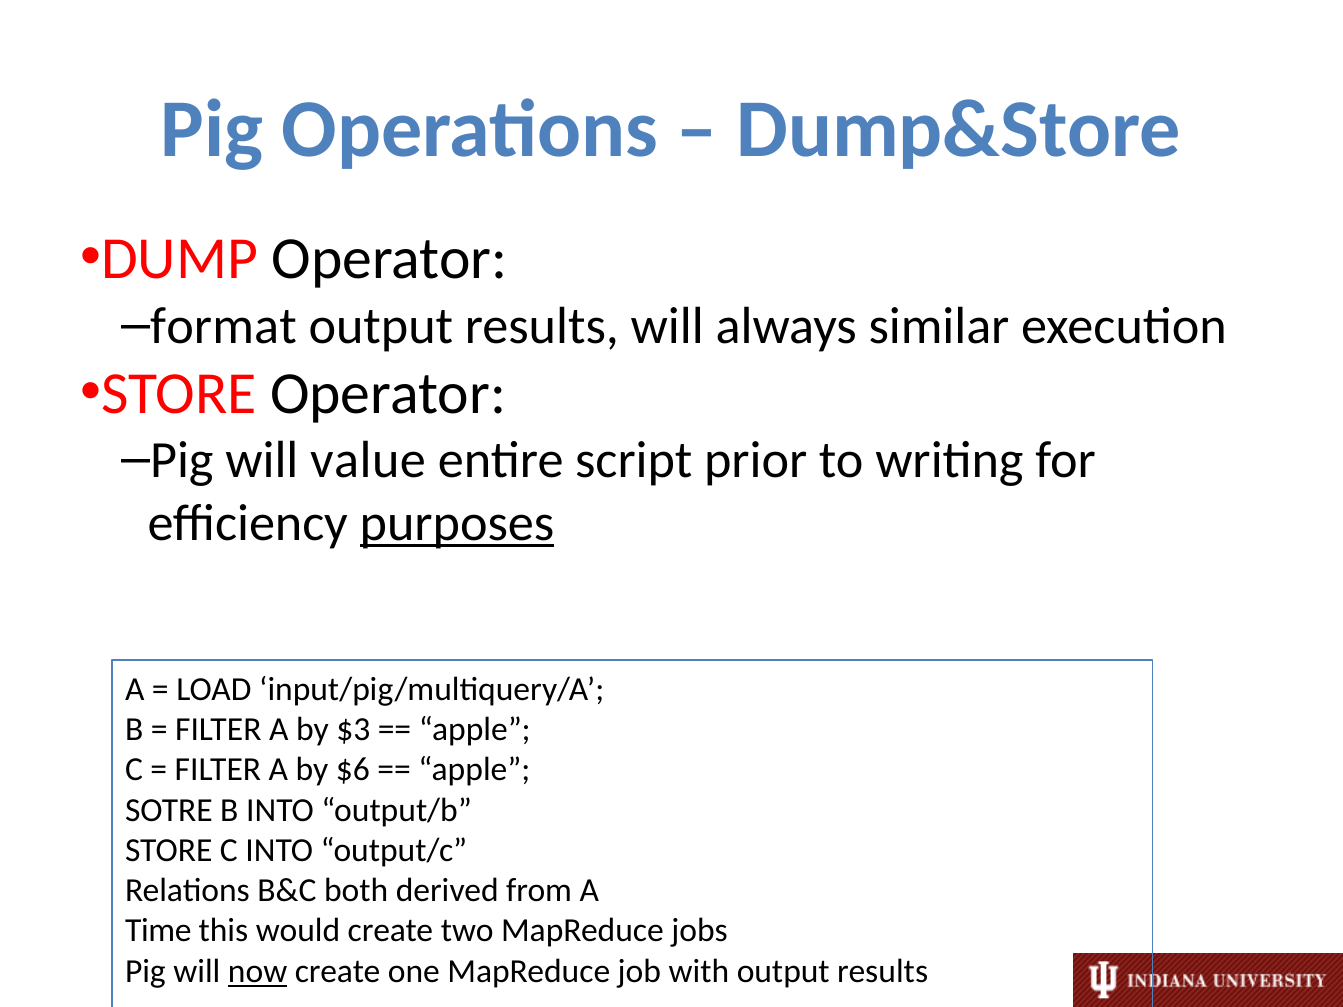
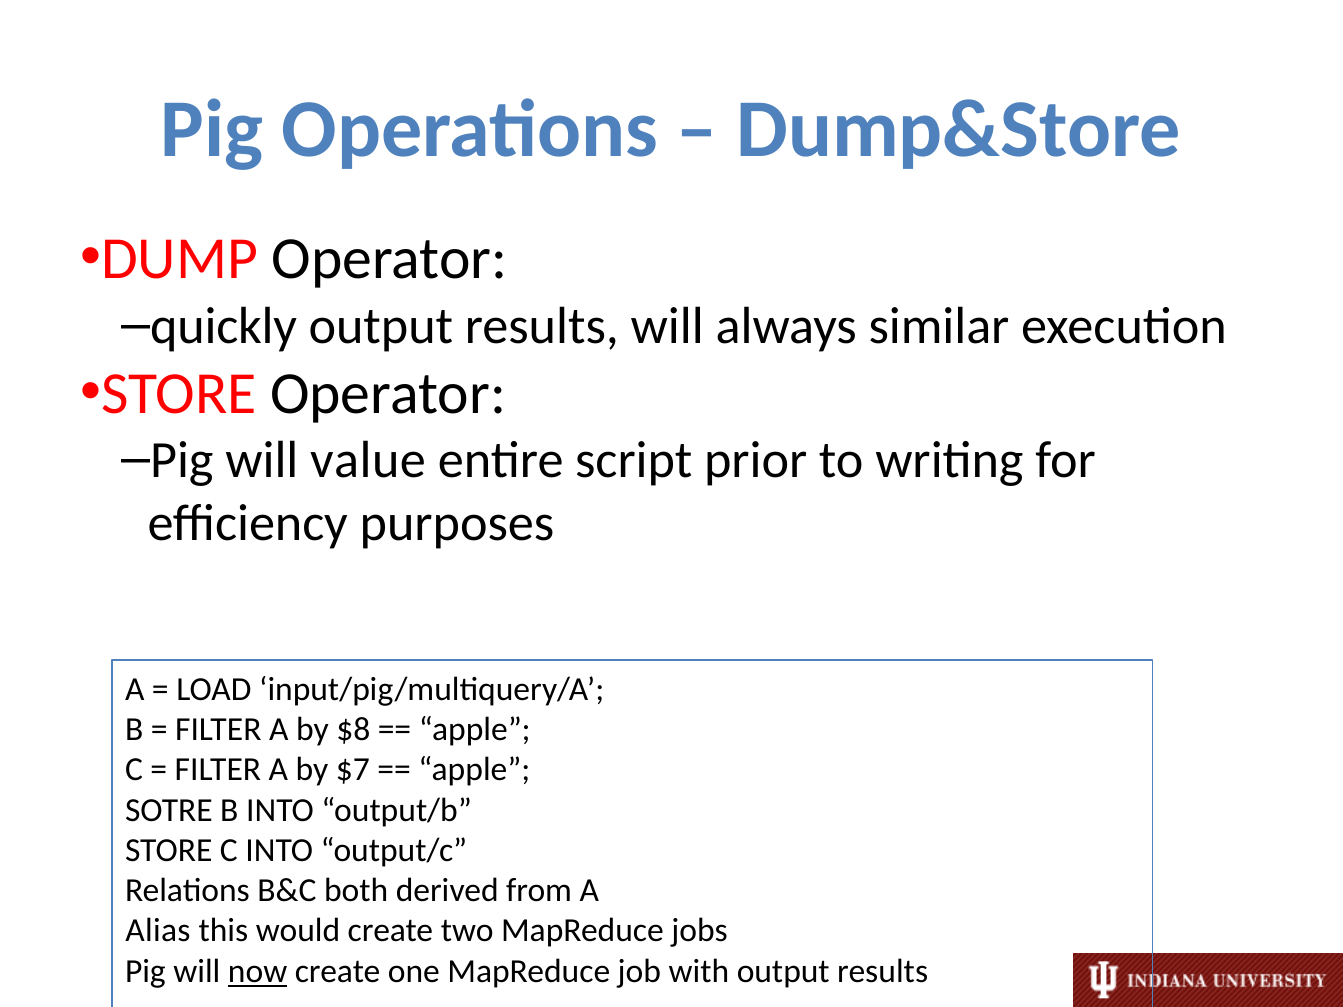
format: format -> quickly
purposes underline: present -> none
$3: $3 -> $8
$6: $6 -> $7
Time: Time -> Alias
